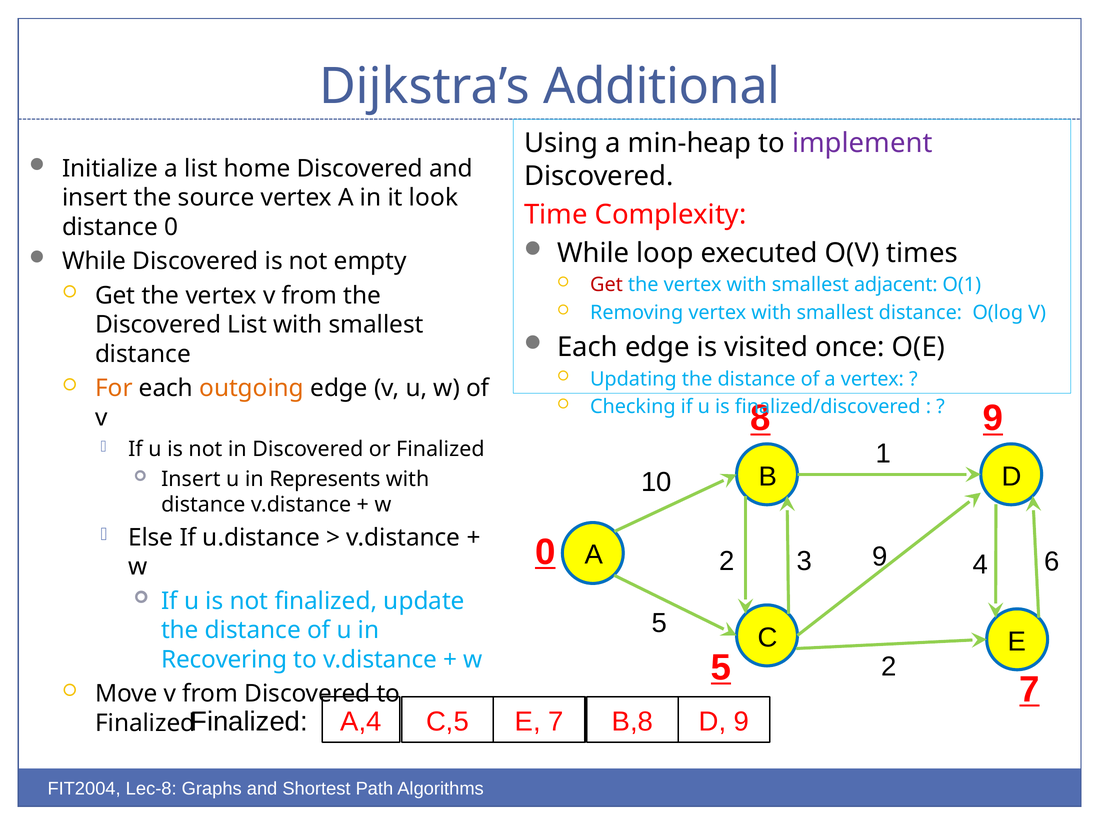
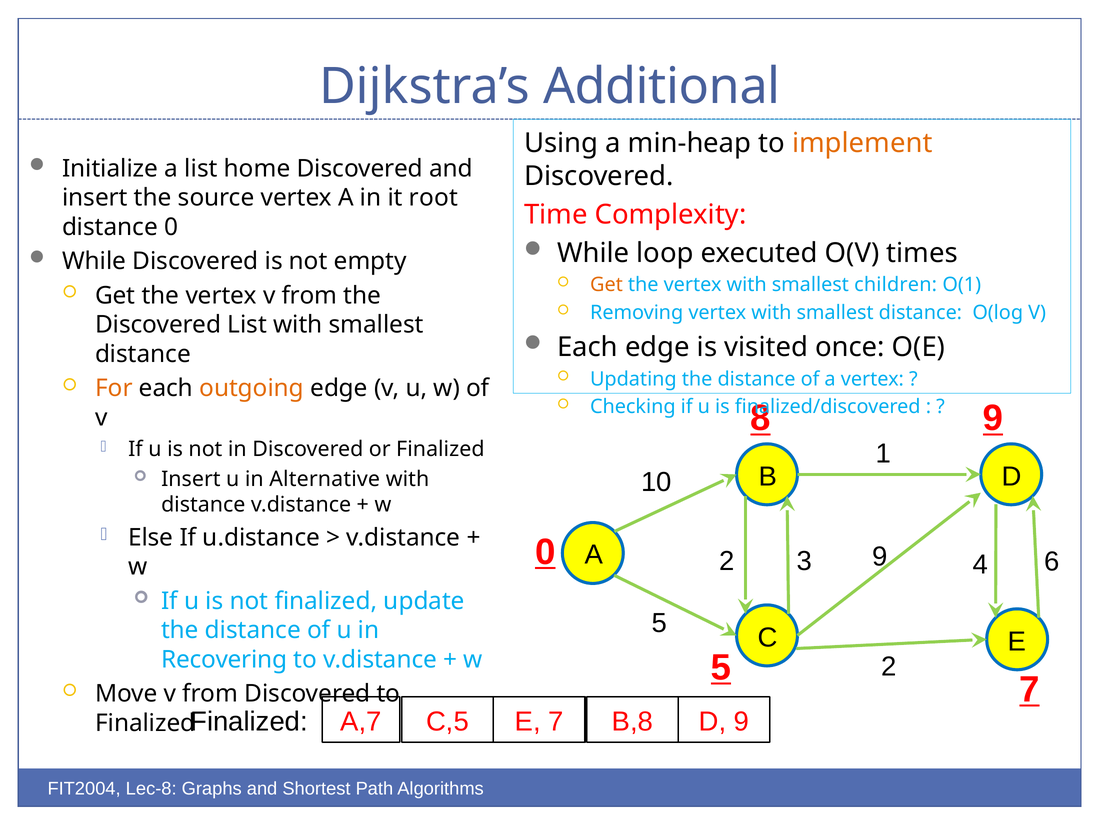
implement colour: purple -> orange
look: look -> root
Get at (606, 285) colour: red -> orange
adjacent: adjacent -> children
Represents: Represents -> Alternative
A,4: A,4 -> A,7
